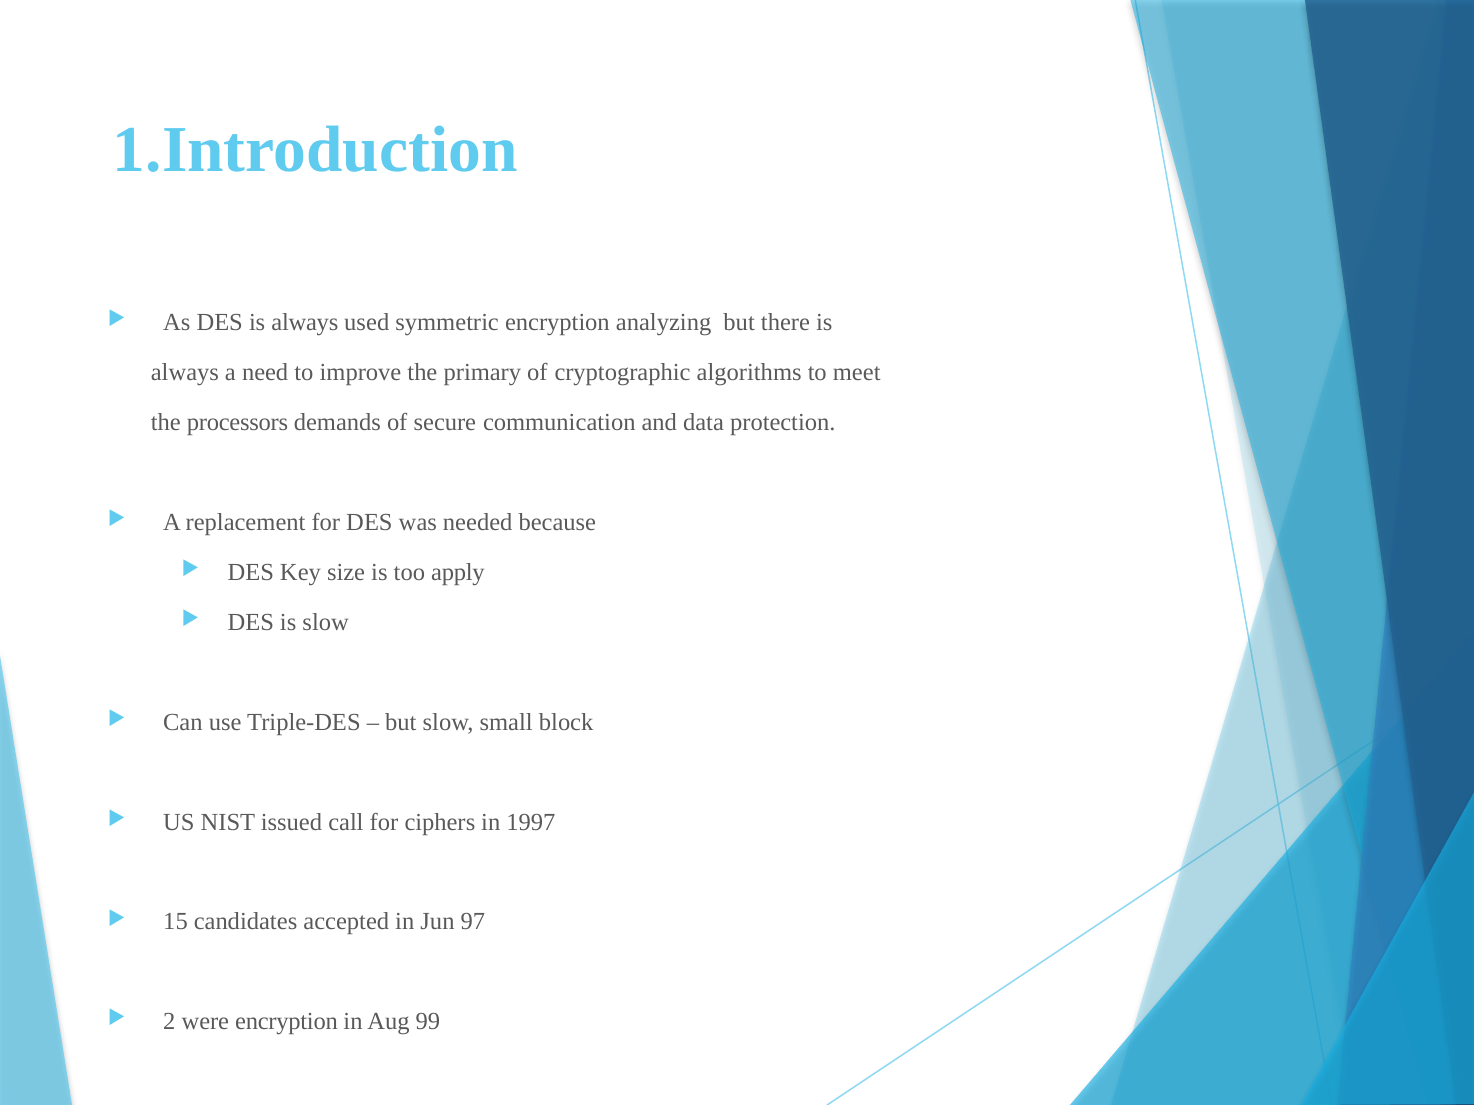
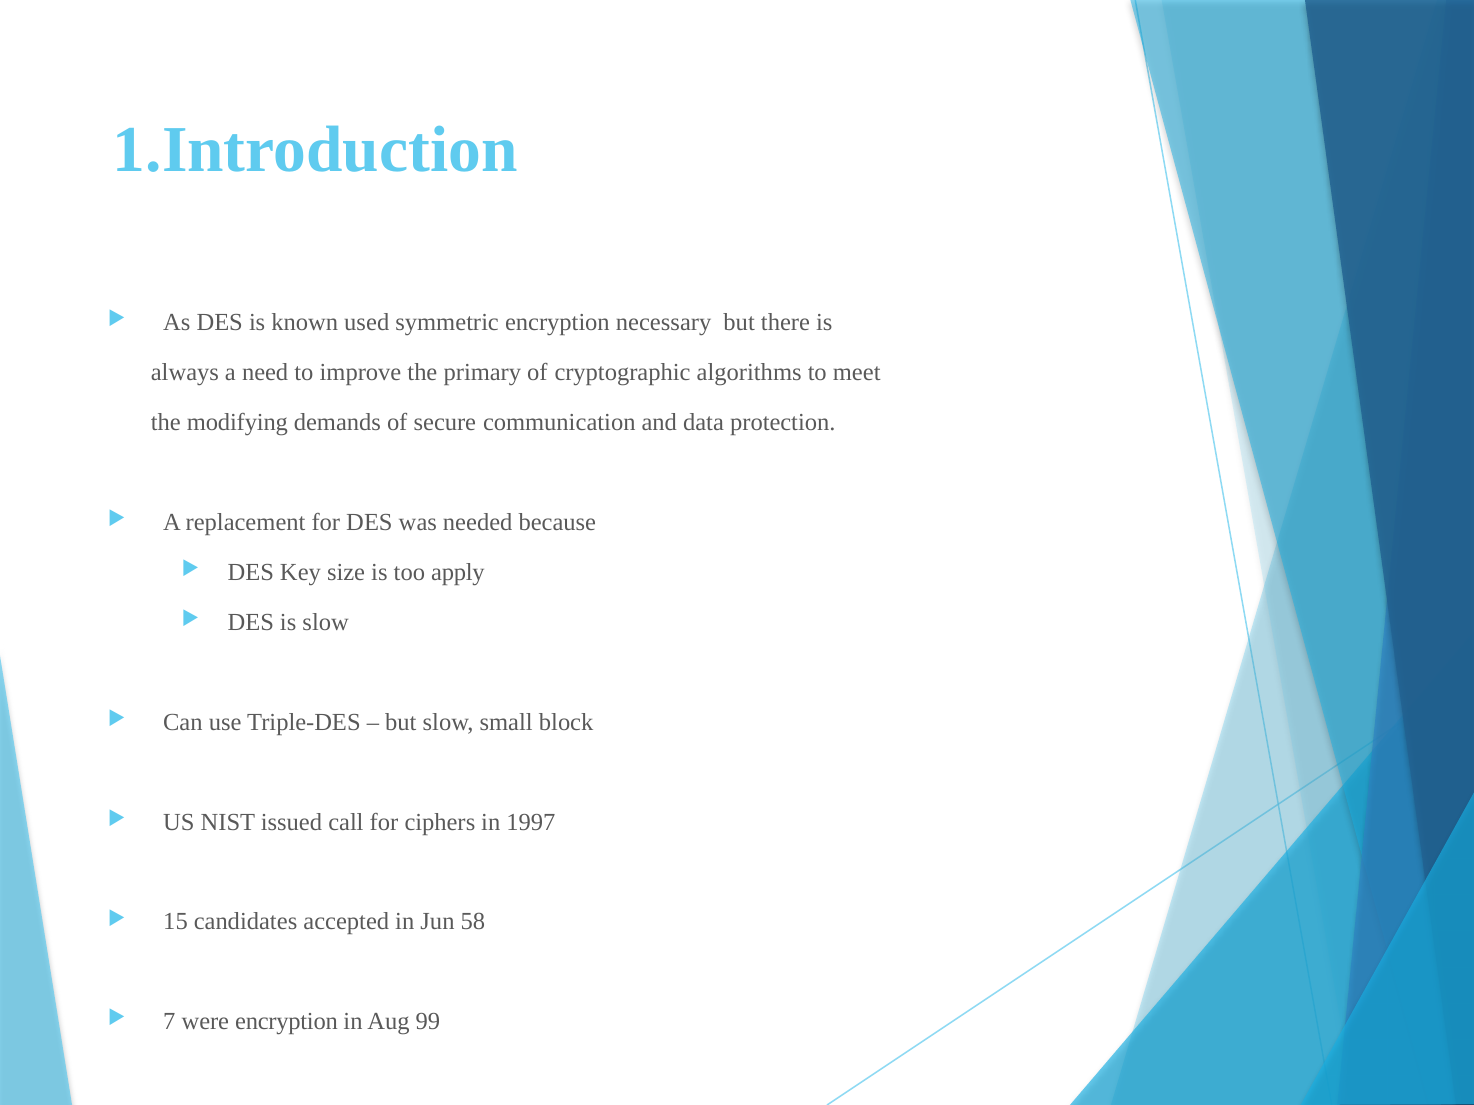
DES is always: always -> known
analyzing: analyzing -> necessary
processors: processors -> modifying
97: 97 -> 58
2: 2 -> 7
